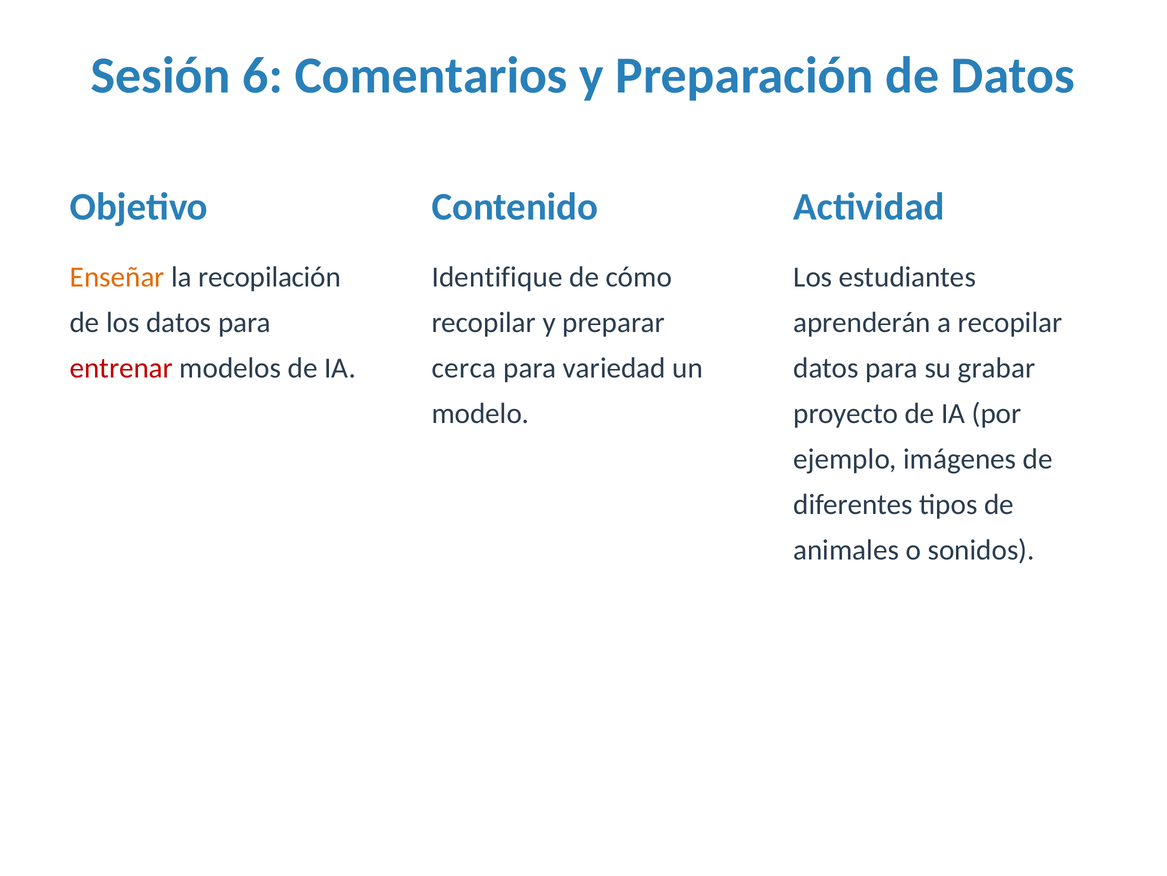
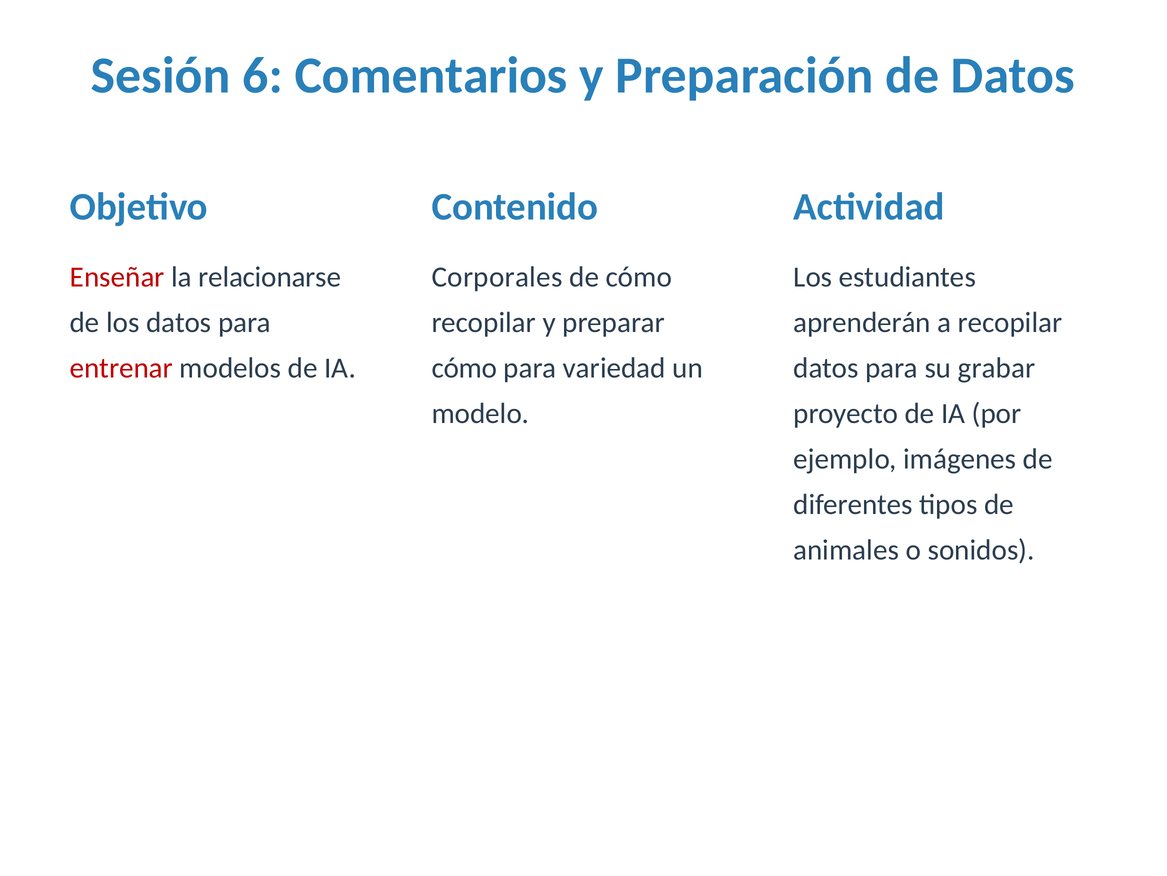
Enseñar colour: orange -> red
recopilación: recopilación -> relacionarse
Identifique: Identifique -> Corporales
cerca at (464, 368): cerca -> cómo
